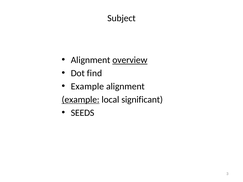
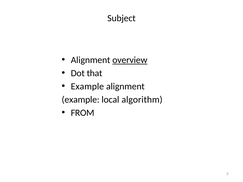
find: find -> that
example at (81, 100) underline: present -> none
significant: significant -> algorithm
SEEDS: SEEDS -> FROM
